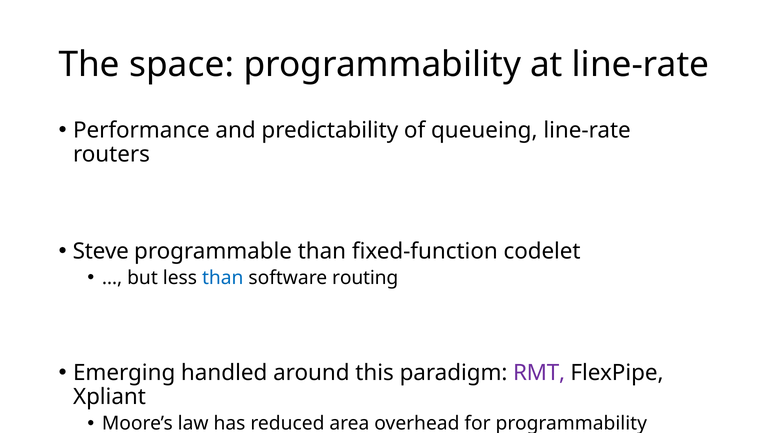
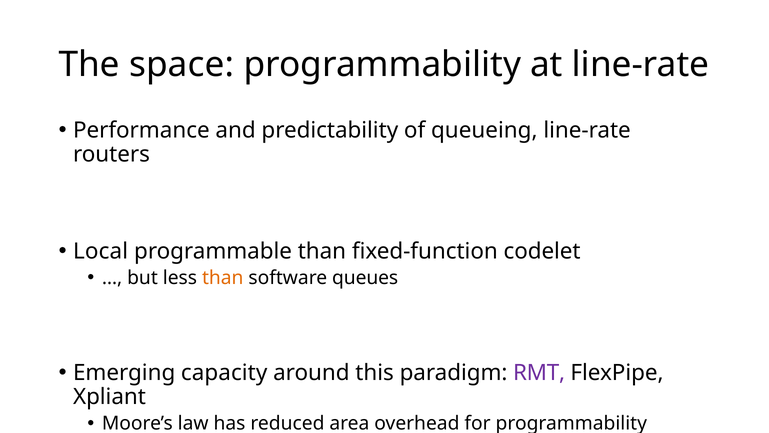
Steve: Steve -> Local
than at (223, 277) colour: blue -> orange
routing: routing -> queues
handled: handled -> capacity
